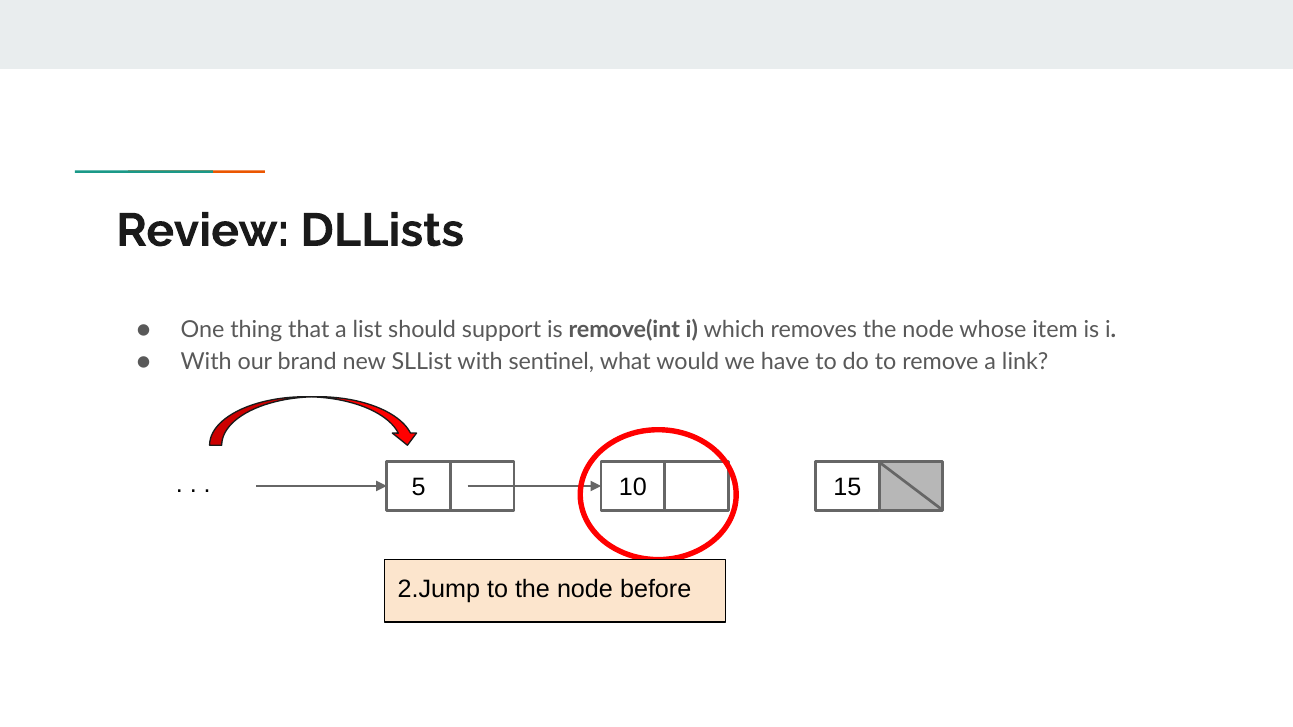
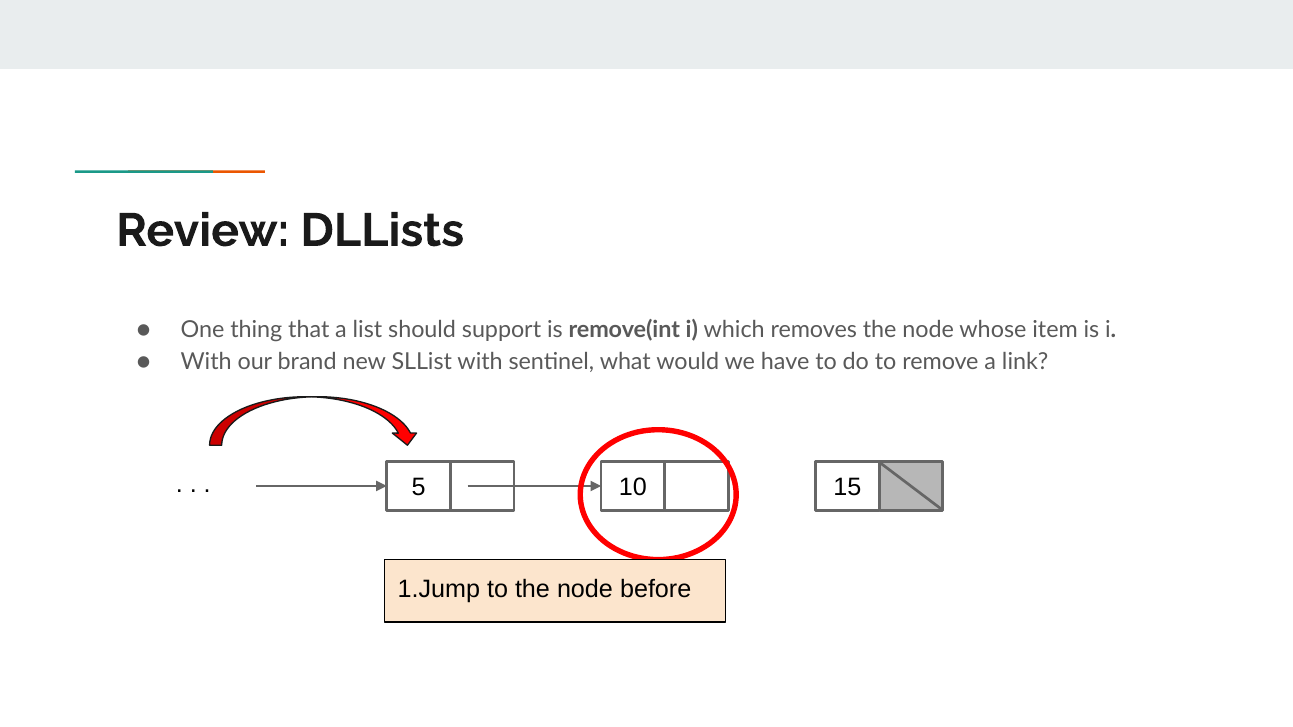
2.Jump: 2.Jump -> 1.Jump
